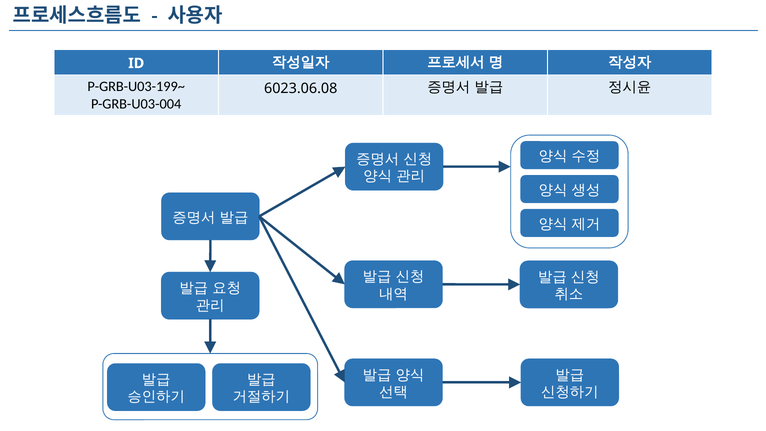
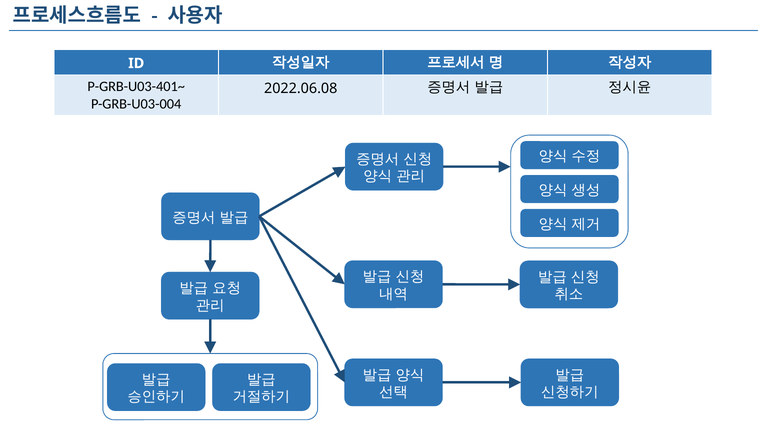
P-GRB-U03-199~: P-GRB-U03-199~ -> P-GRB-U03-401~
6023.06.08: 6023.06.08 -> 2022.06.08
